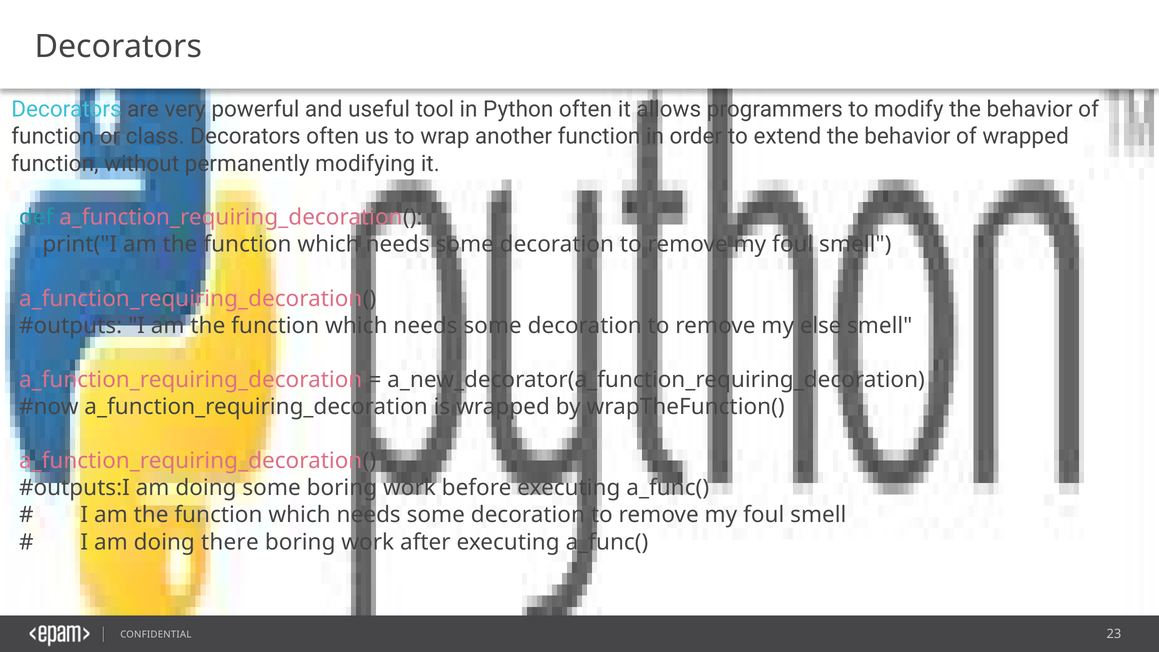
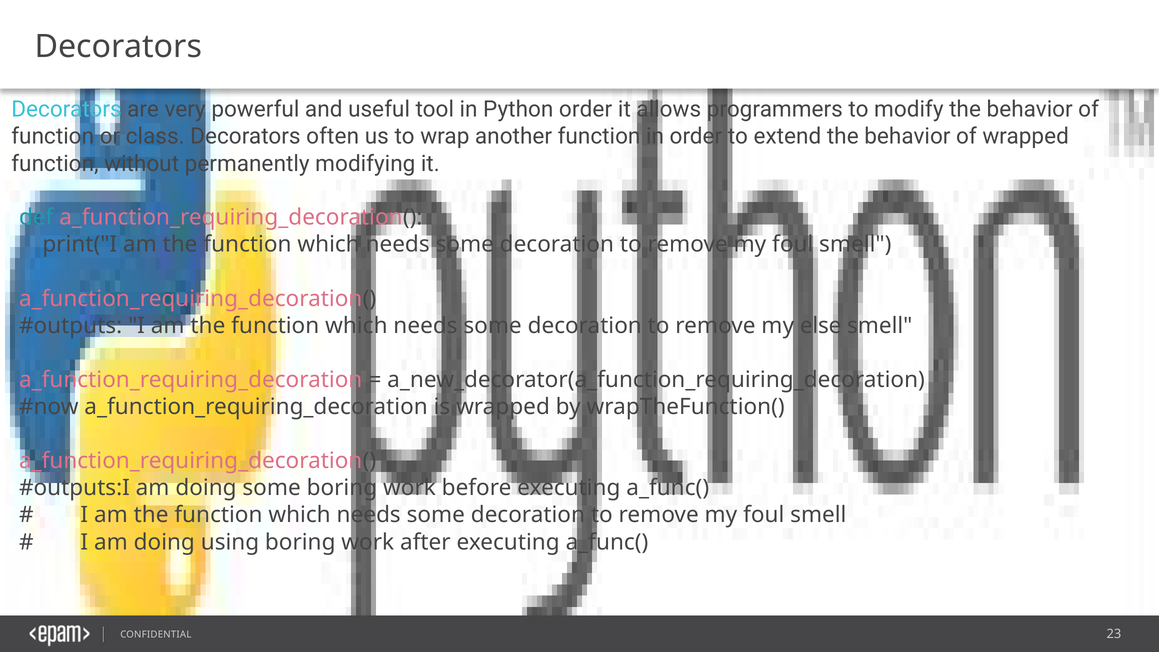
Python often: often -> order
there: there -> using
